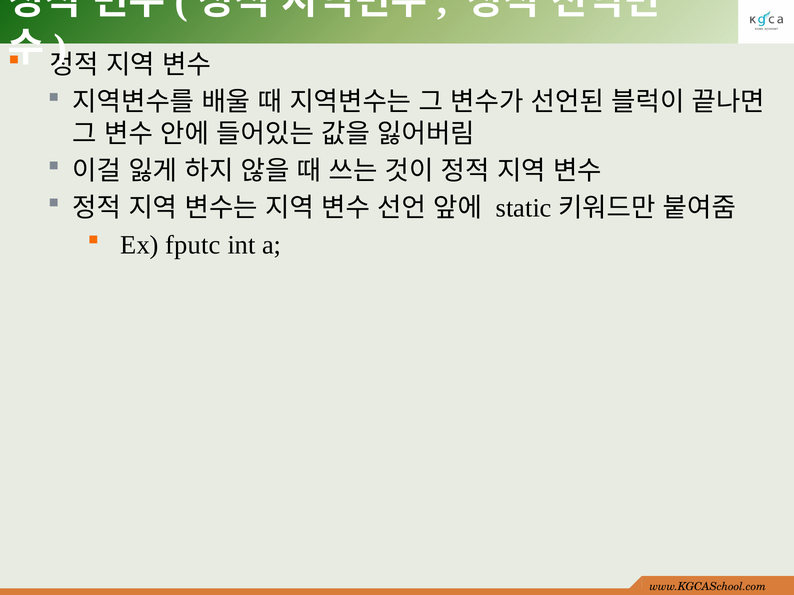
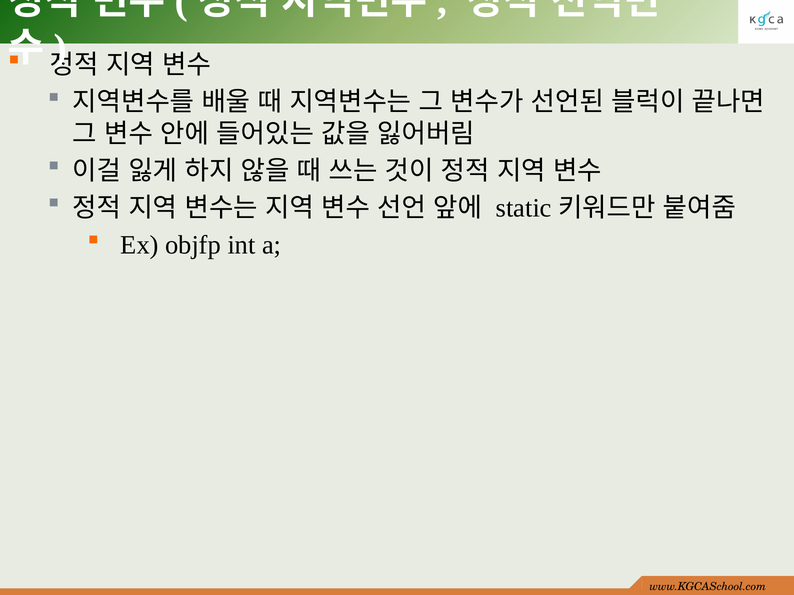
fputc: fputc -> objfp
